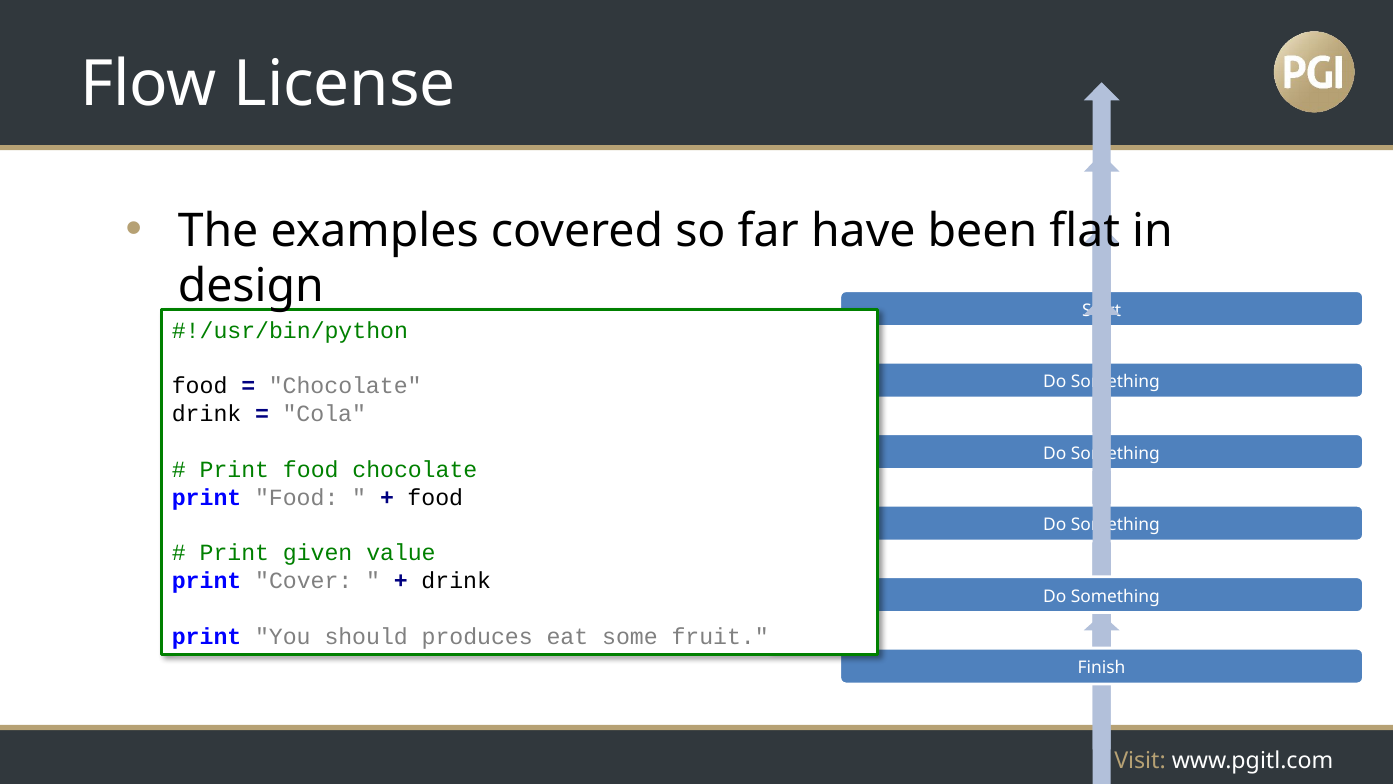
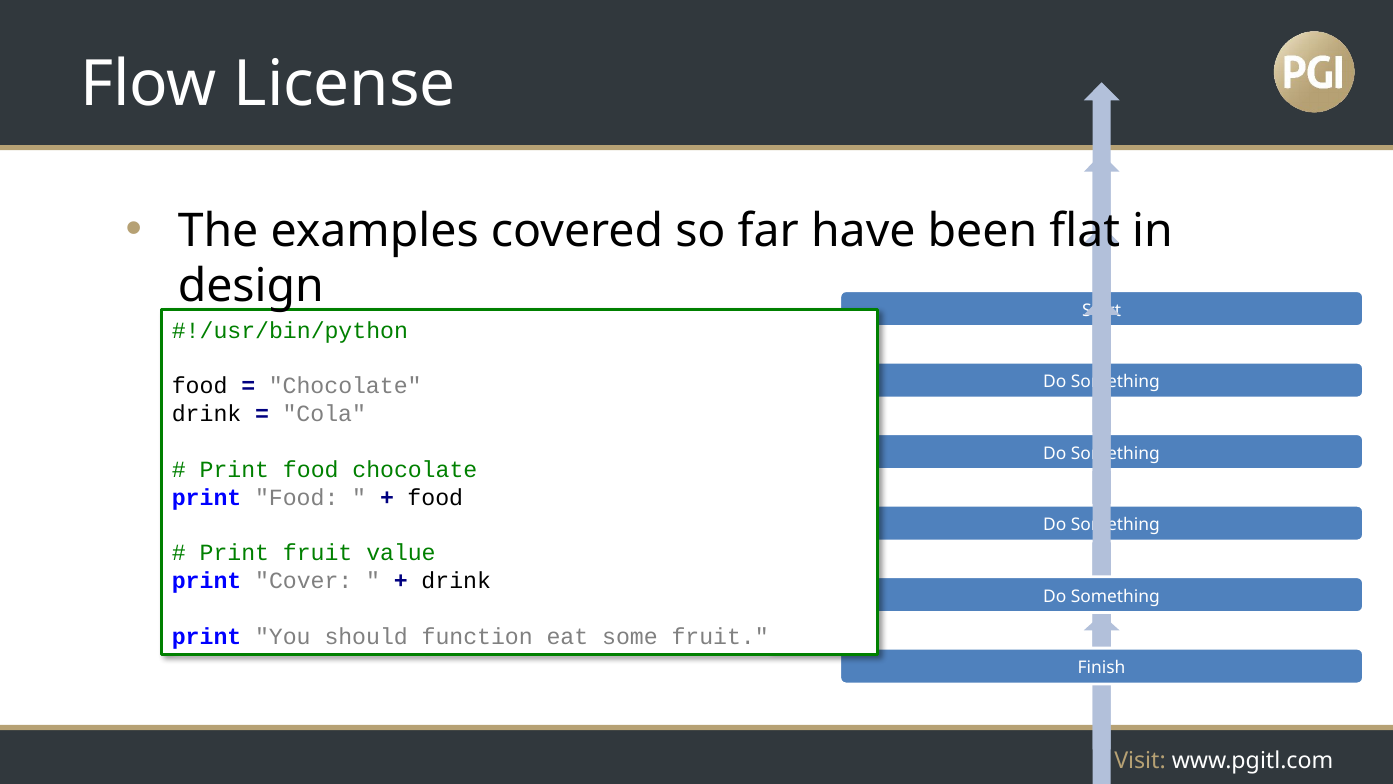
Print given: given -> fruit
produces: produces -> function
